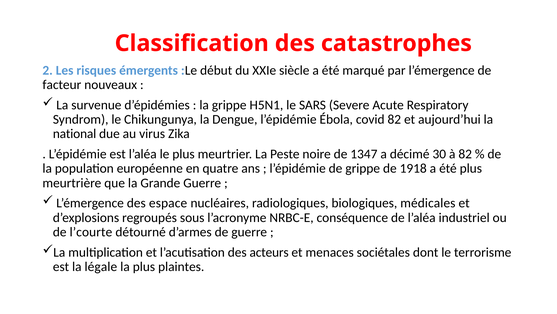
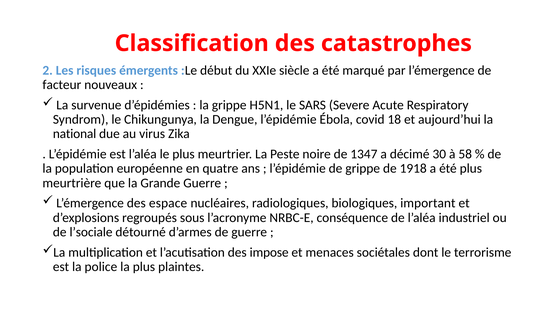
covid 82: 82 -> 18
à 82: 82 -> 58
médicales: médicales -> important
l’courte: l’courte -> l’sociale
acteurs: acteurs -> impose
légale: légale -> police
